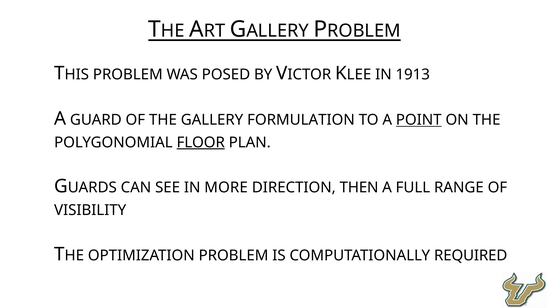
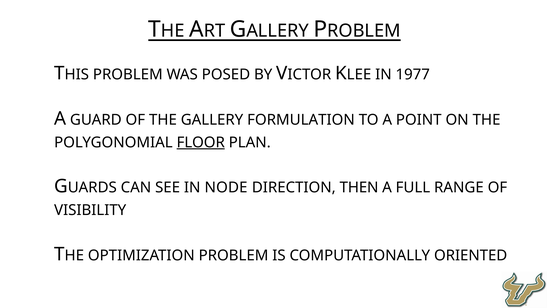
1913: 1913 -> 1977
POINT underline: present -> none
MORE: MORE -> NODE
REQUIRED: REQUIRED -> ORIENTED
